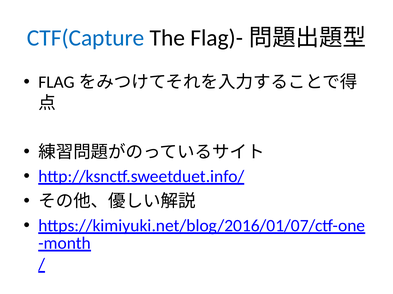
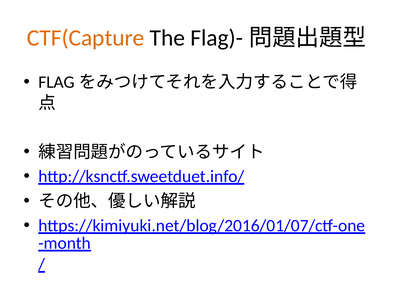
CTF(Capture colour: blue -> orange
